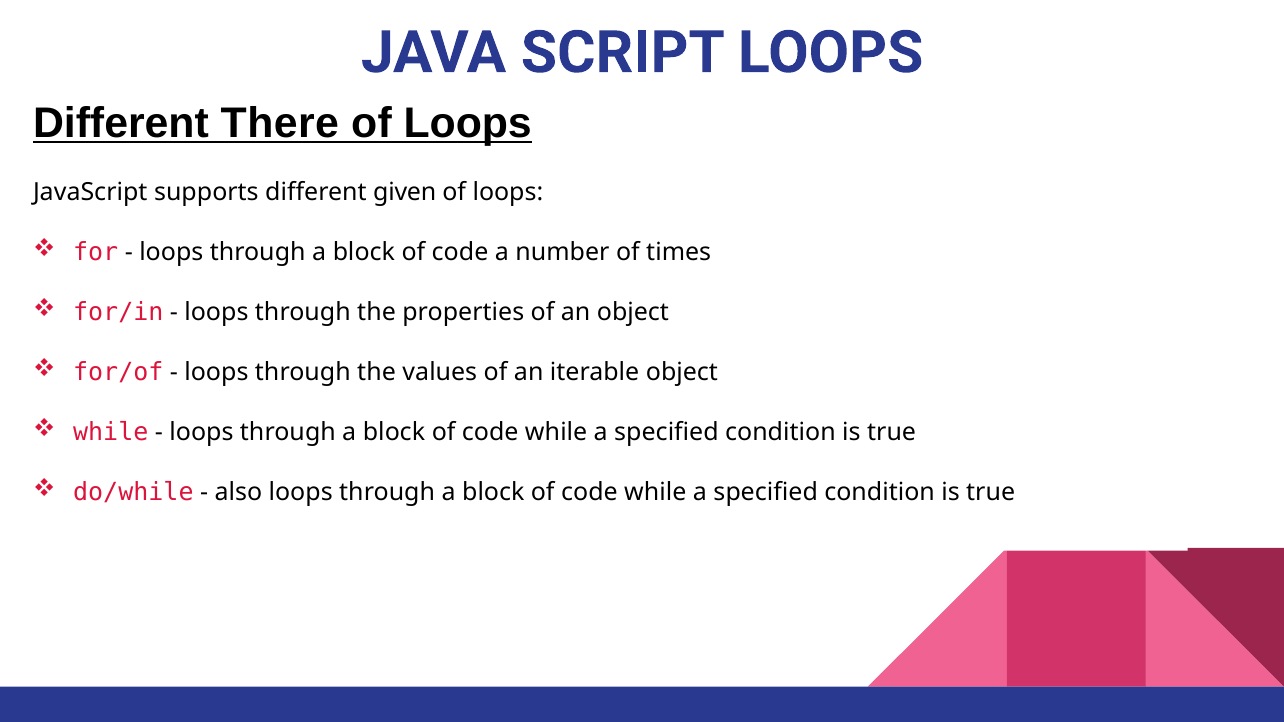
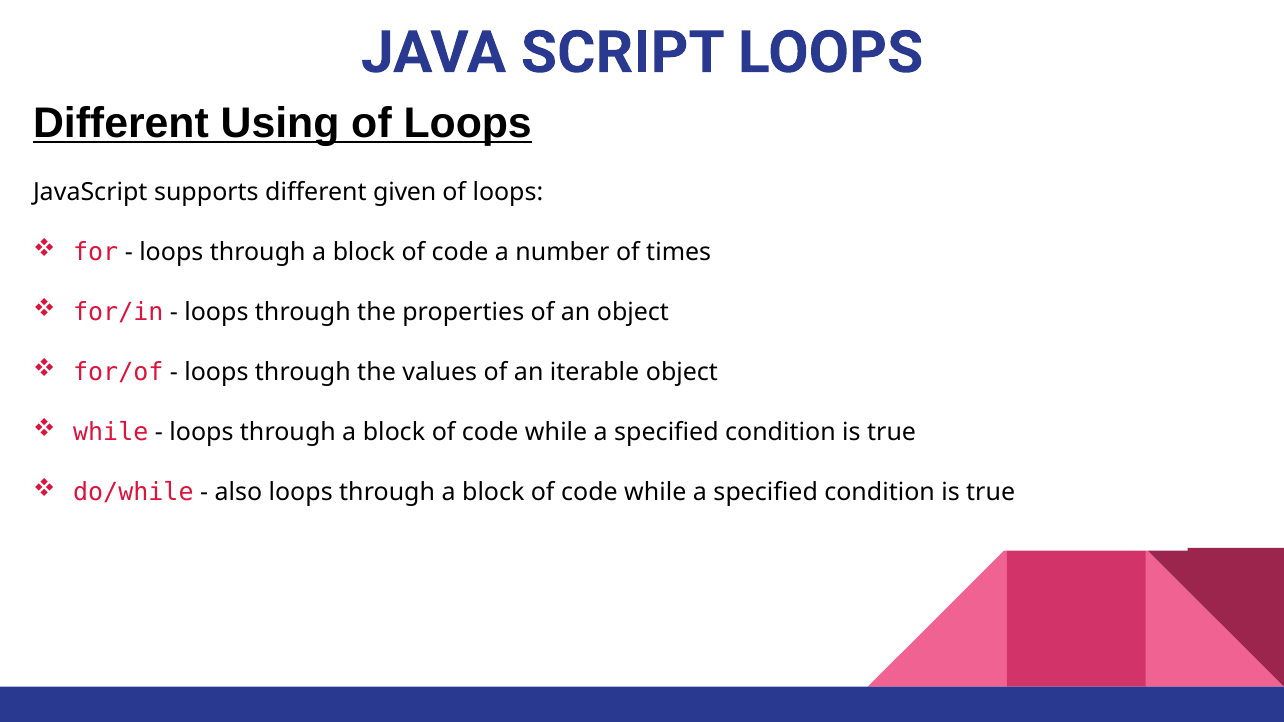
There: There -> Using
